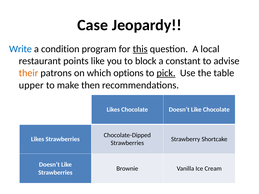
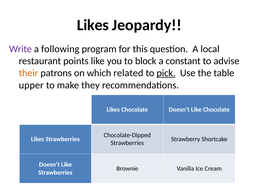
Case at (93, 25): Case -> Likes
Write colour: blue -> purple
condition: condition -> following
this underline: present -> none
options: options -> related
then: then -> they
